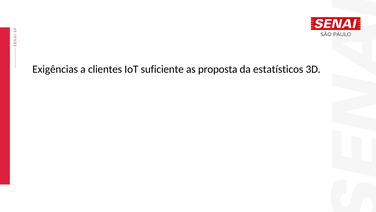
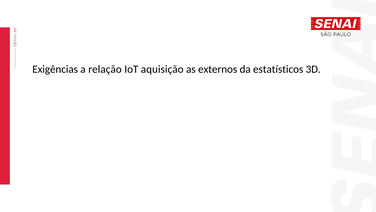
clientes: clientes -> relação
suficiente: suficiente -> aquisição
proposta: proposta -> externos
